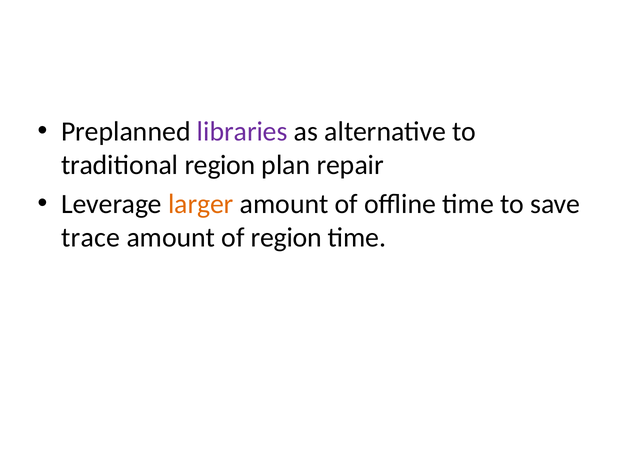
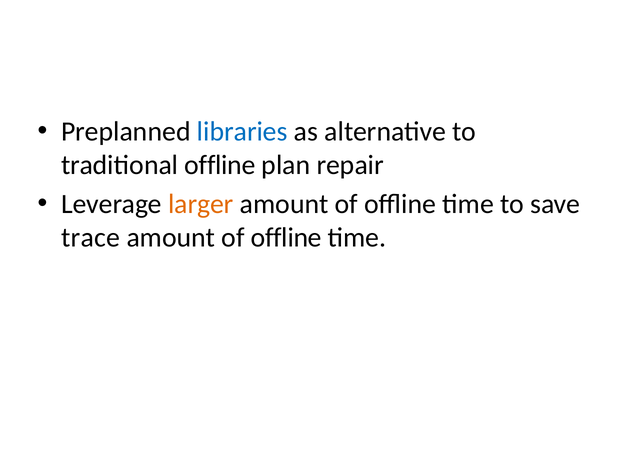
libraries colour: purple -> blue
traditional region: region -> offline
region at (286, 237): region -> offline
